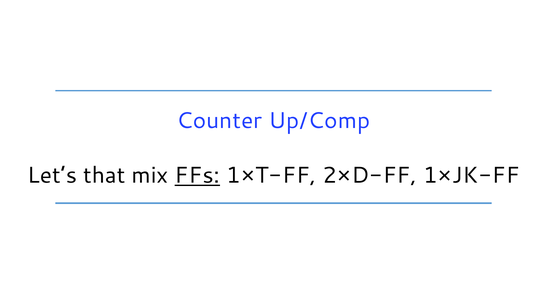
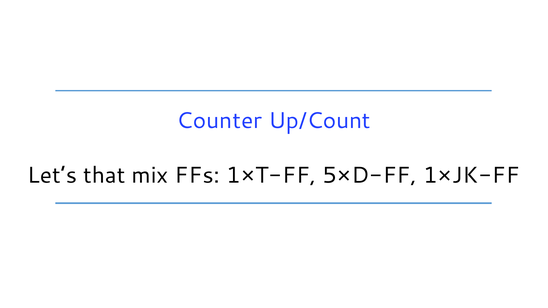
Up/Comp: Up/Comp -> Up/Count
FFs underline: present -> none
2×D-FF: 2×D-FF -> 5×D-FF
